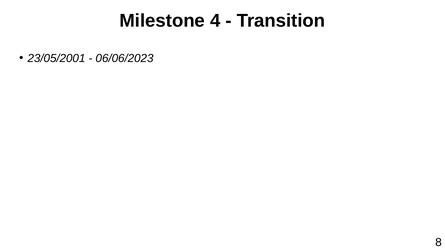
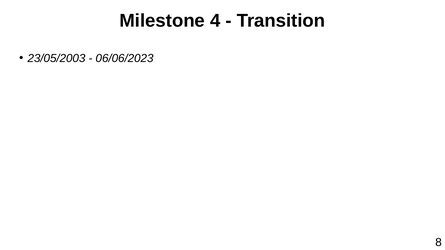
23/05/2001: 23/05/2001 -> 23/05/2003
